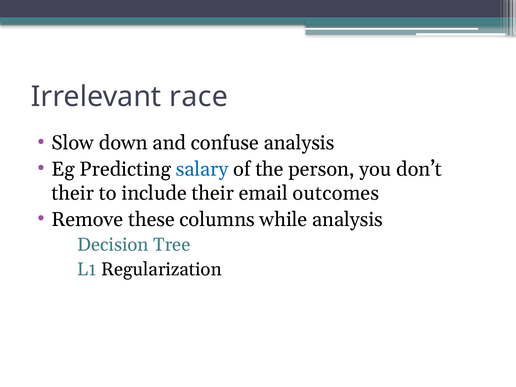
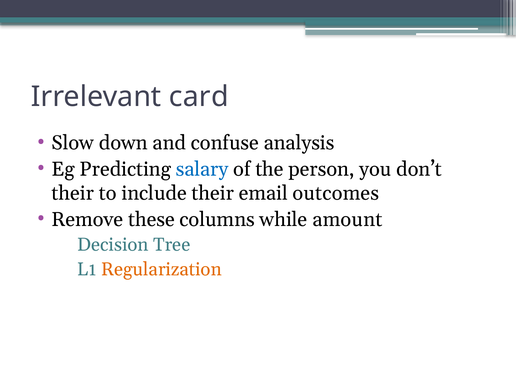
race: race -> card
while analysis: analysis -> amount
Regularization colour: black -> orange
